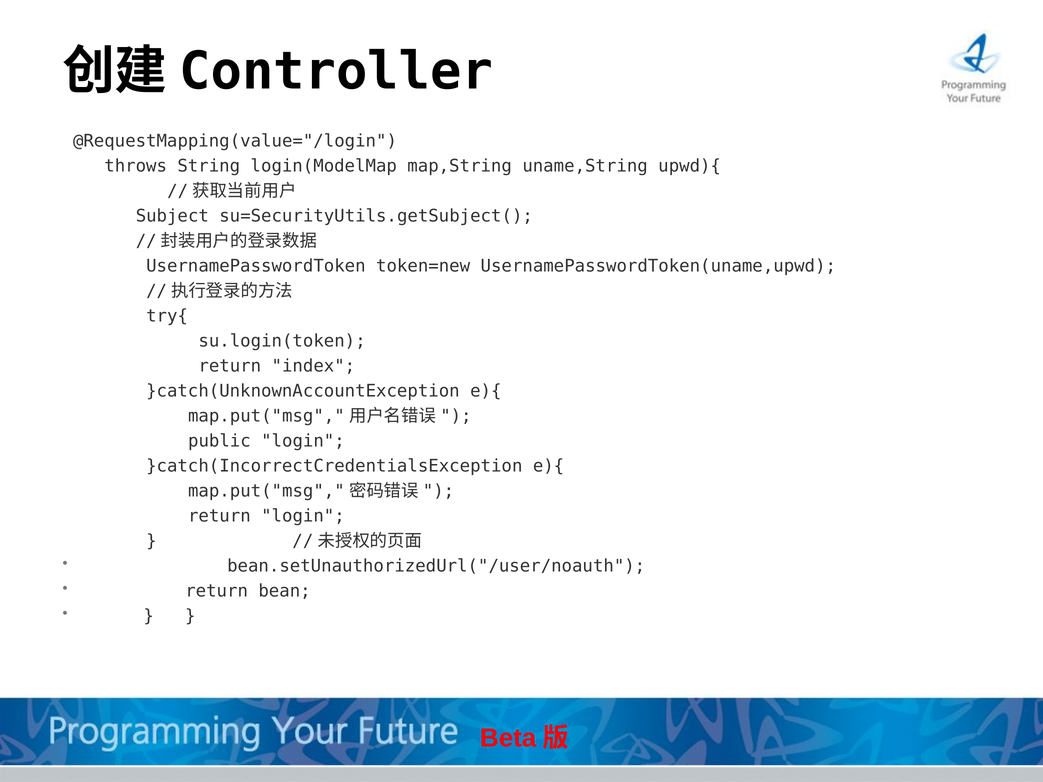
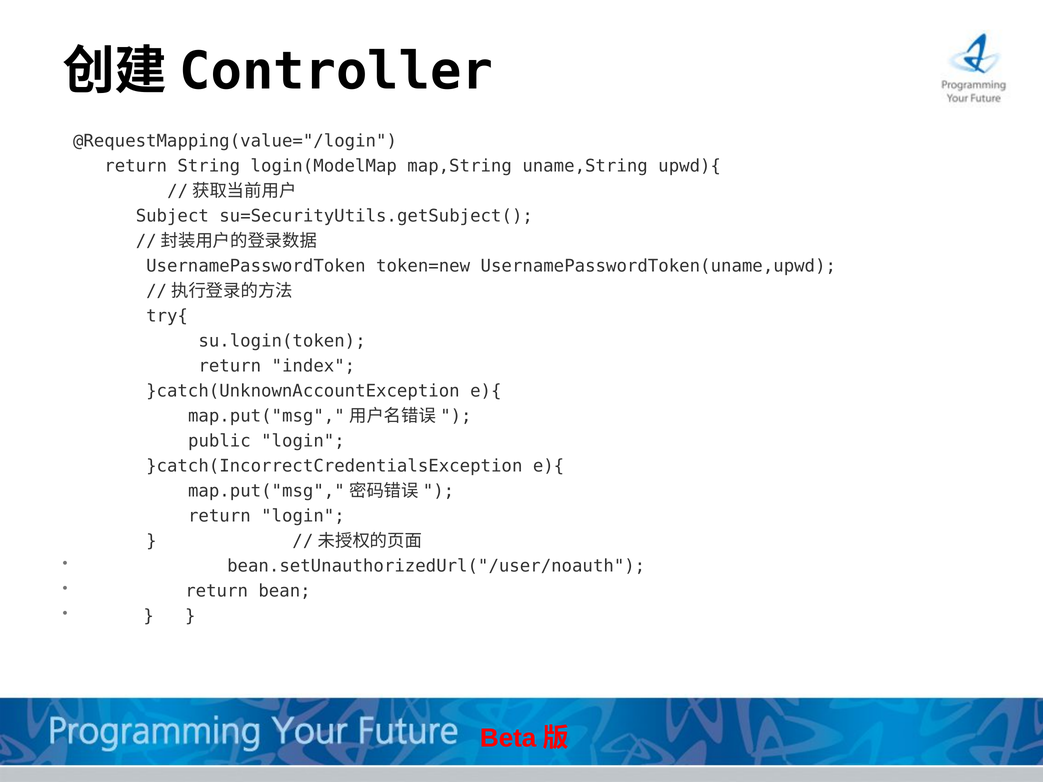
throws at (136, 166): throws -> return
